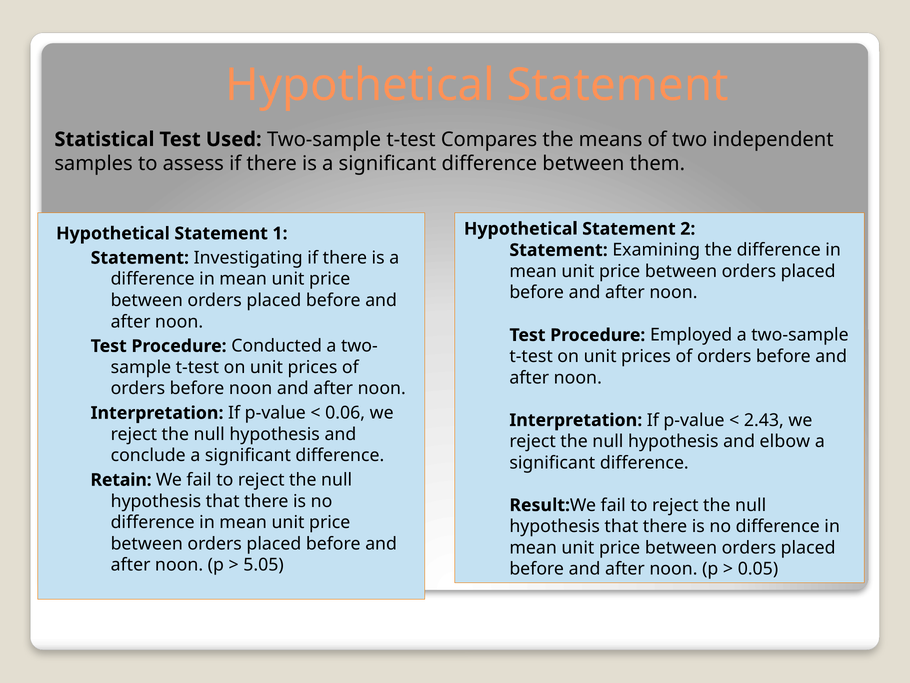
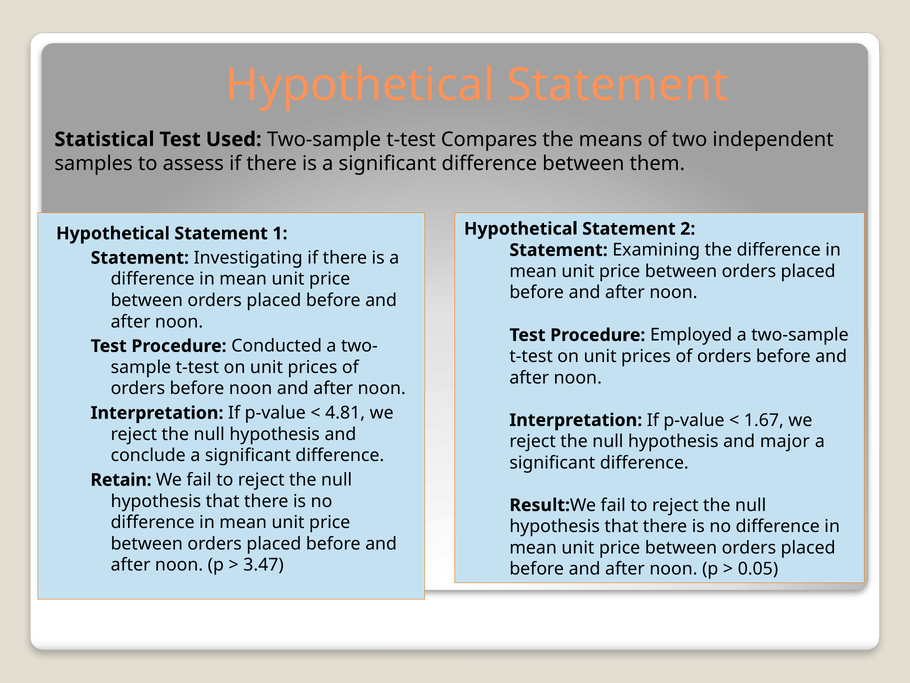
0.06: 0.06 -> 4.81
2.43: 2.43 -> 1.67
elbow: elbow -> major
5.05: 5.05 -> 3.47
